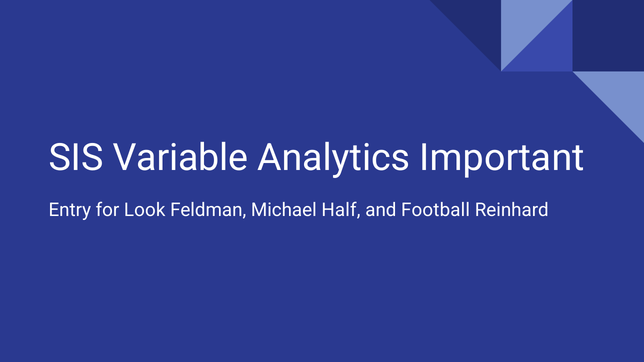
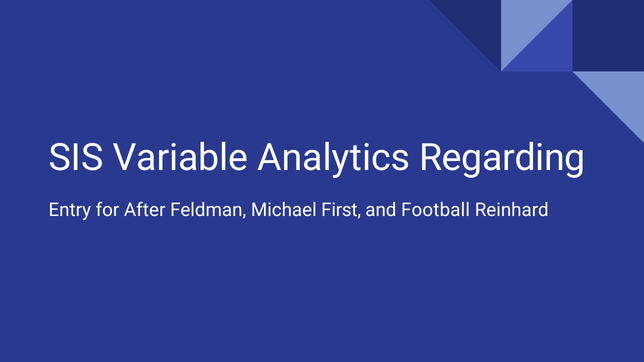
Important: Important -> Regarding
Look: Look -> After
Half: Half -> First
